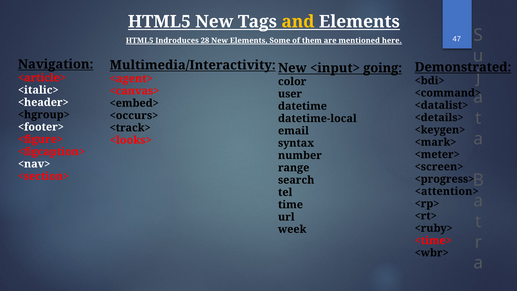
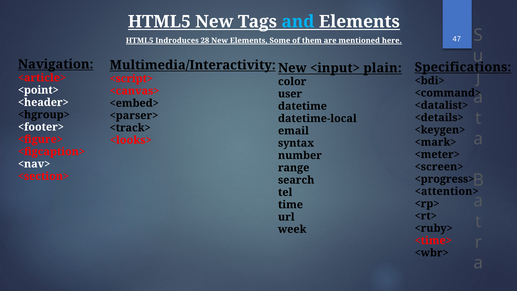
and colour: yellow -> light blue
Demonstrated: Demonstrated -> Specifications
going: going -> plain
<agent>: <agent> -> <script>
<italic>: <italic> -> <point>
<occurs>: <occurs> -> <parser>
